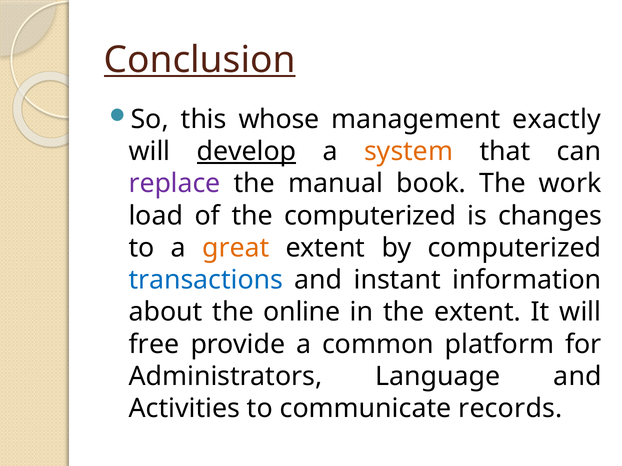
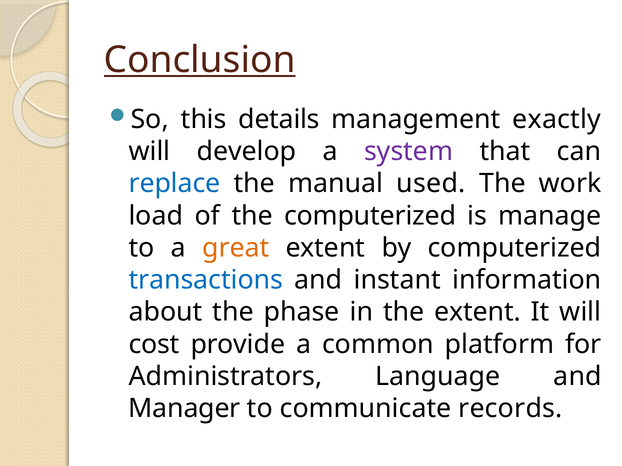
whose: whose -> details
develop underline: present -> none
system colour: orange -> purple
replace colour: purple -> blue
book: book -> used
changes: changes -> manage
online: online -> phase
free: free -> cost
Activities: Activities -> Manager
